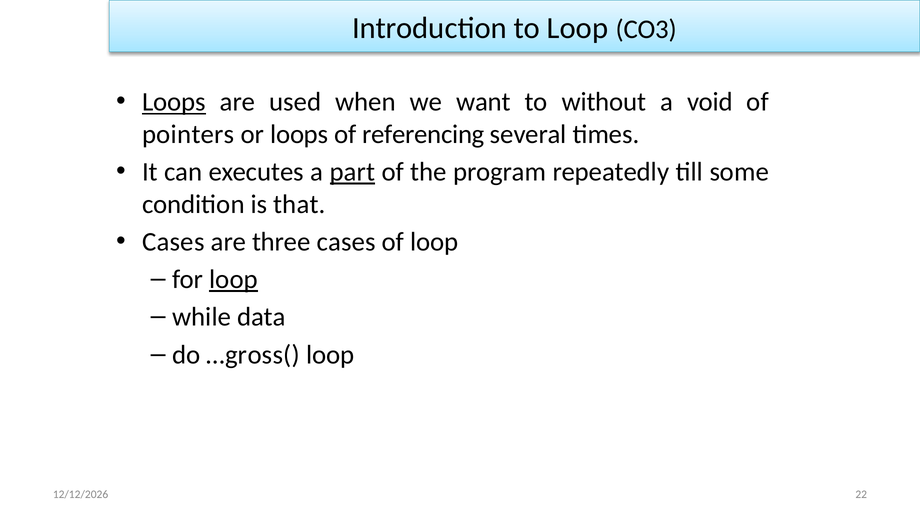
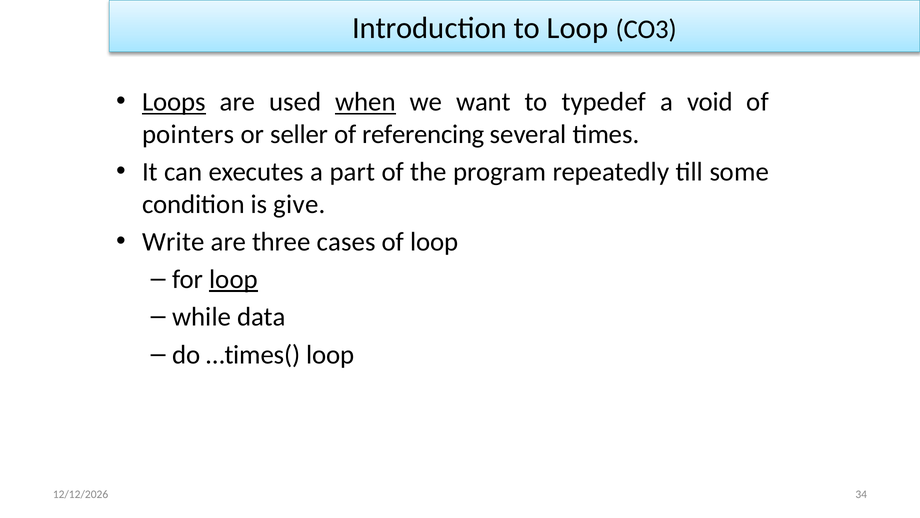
when underline: none -> present
without: without -> typedef
or loops: loops -> seller
part underline: present -> none
that: that -> give
Cases at (173, 242): Cases -> Write
…gross(: …gross( -> …times(
22: 22 -> 34
